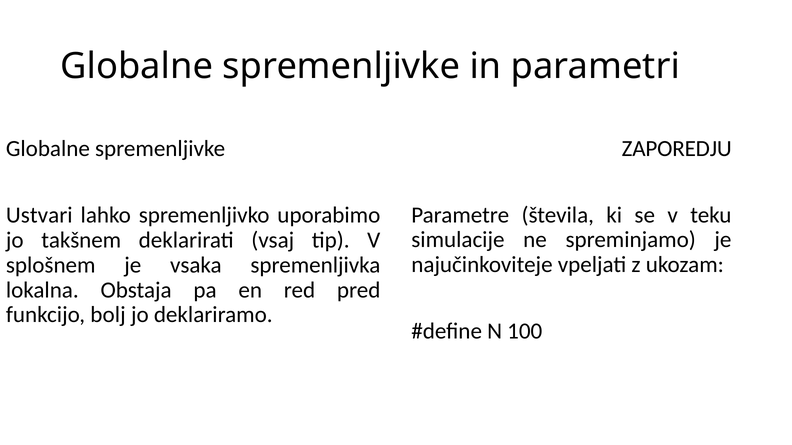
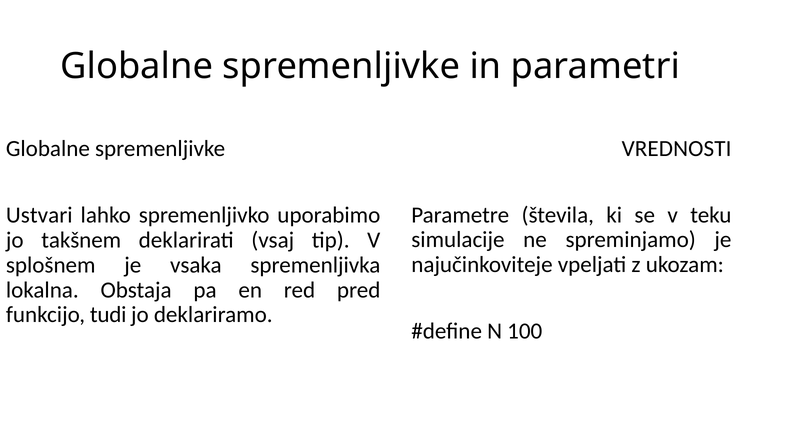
ZAPOREDJU: ZAPOREDJU -> VREDNOSTI
bolj: bolj -> tudi
